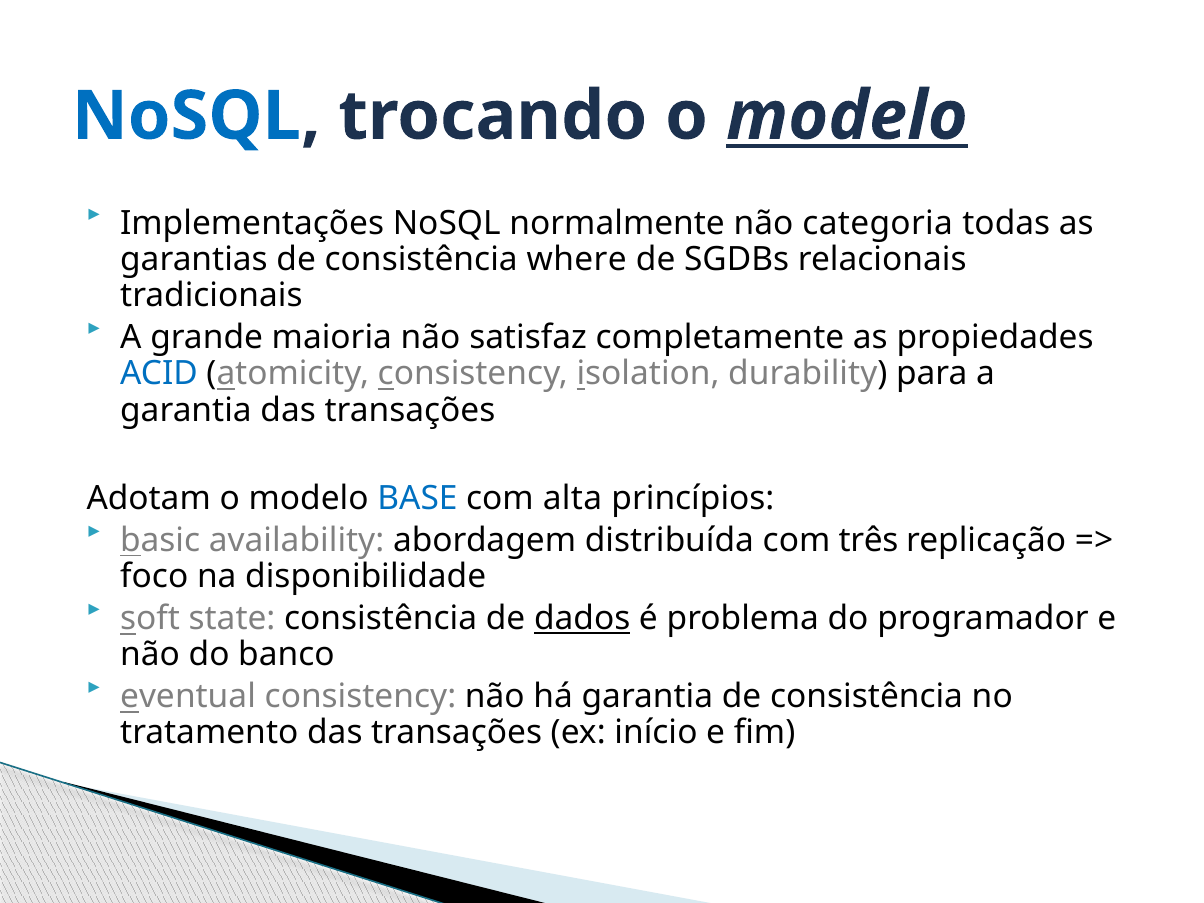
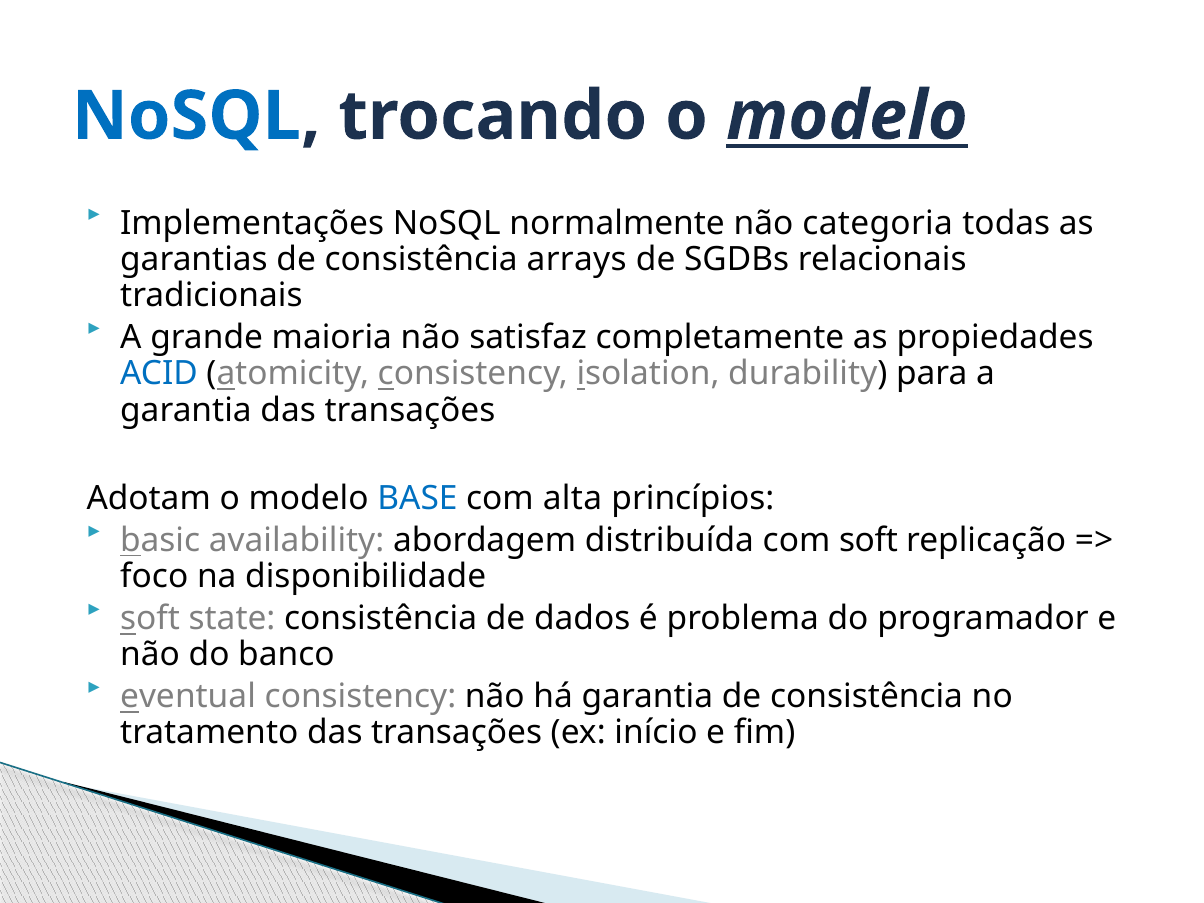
where: where -> arrays
com três: três -> soft
dados underline: present -> none
